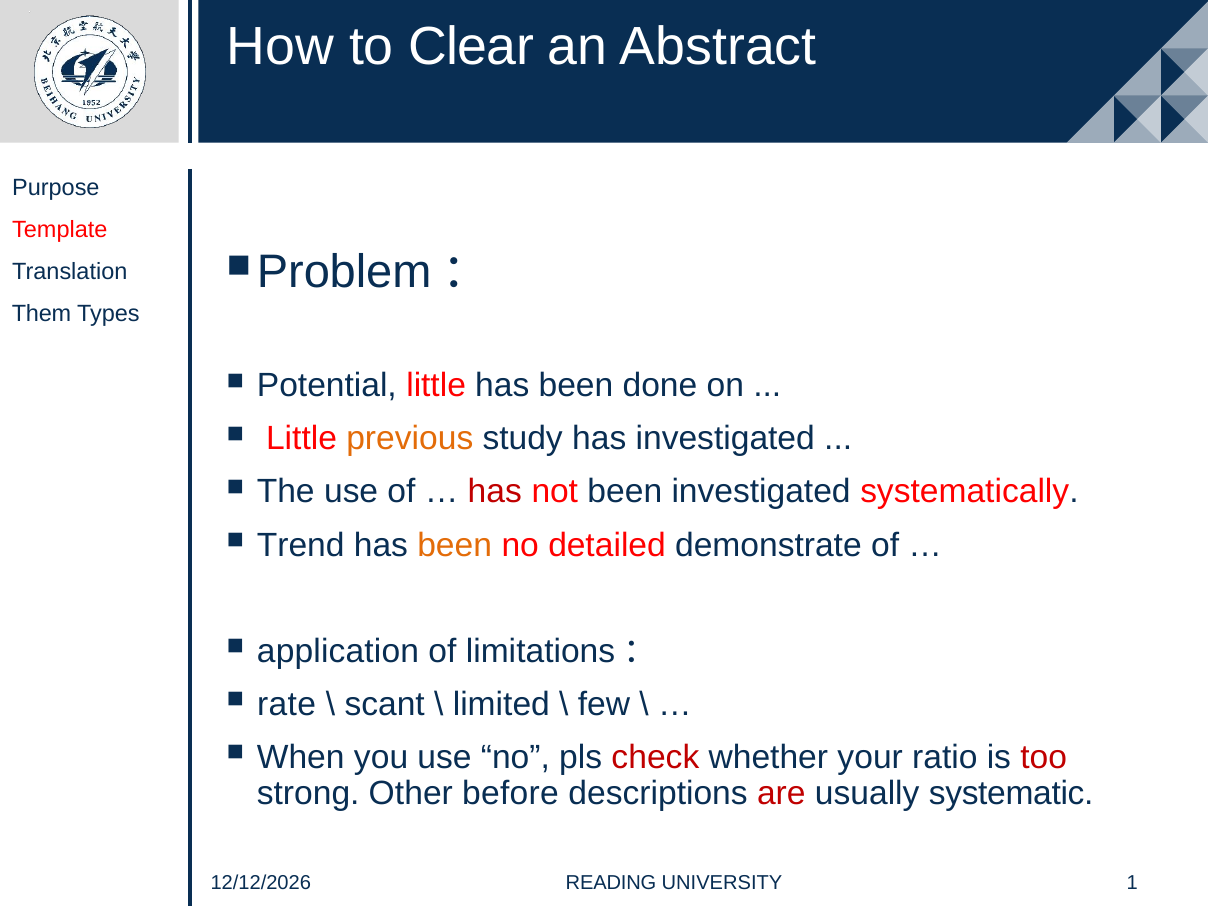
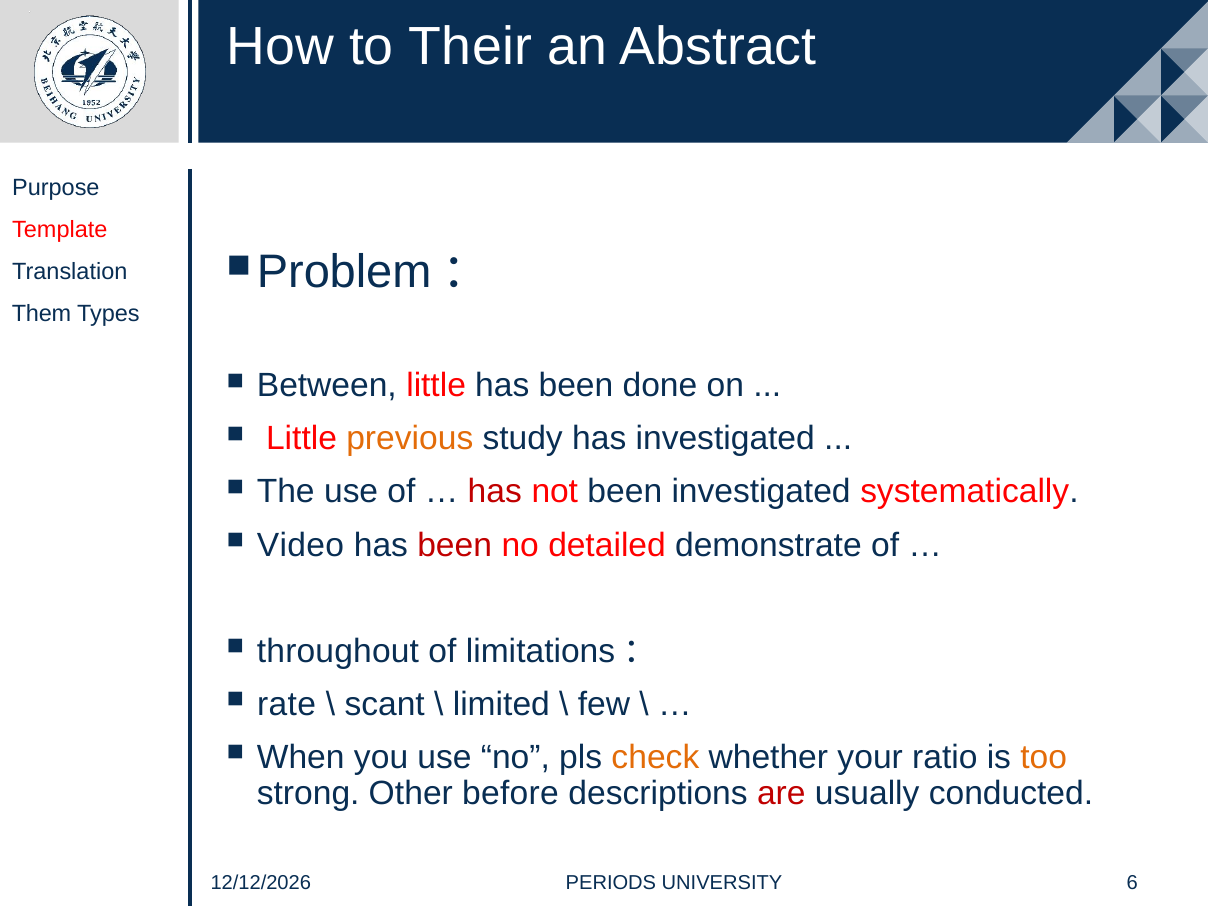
Clear: Clear -> Their
Potential: Potential -> Between
Trend: Trend -> Video
been at (455, 545) colour: orange -> red
application: application -> throughout
check colour: red -> orange
too colour: red -> orange
systematic: systematic -> conducted
READING: READING -> PERIODS
1: 1 -> 6
